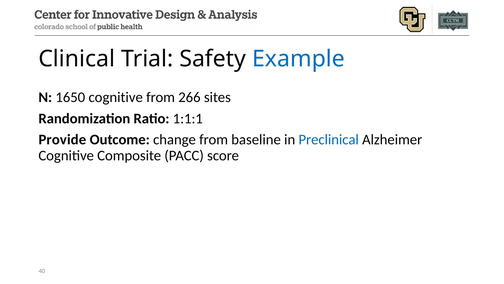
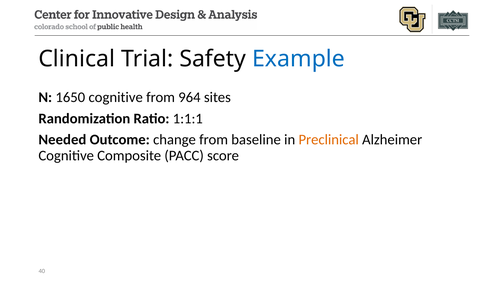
266: 266 -> 964
Provide: Provide -> Needed
Preclinical colour: blue -> orange
